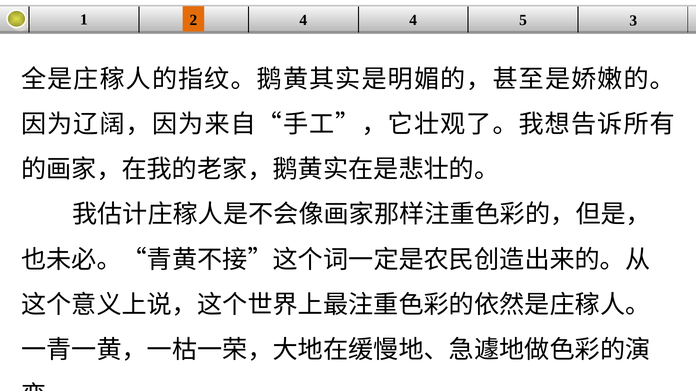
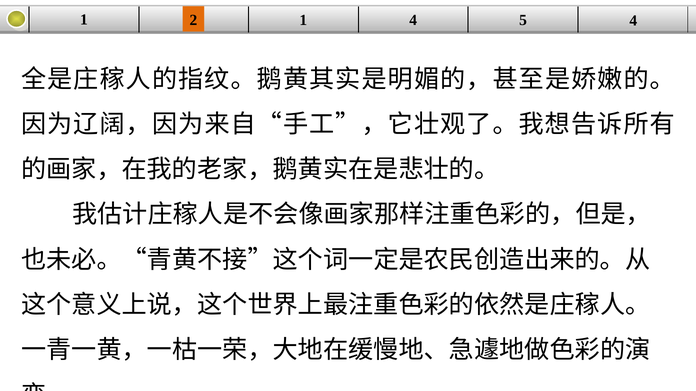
2 4: 4 -> 1
5 3: 3 -> 4
